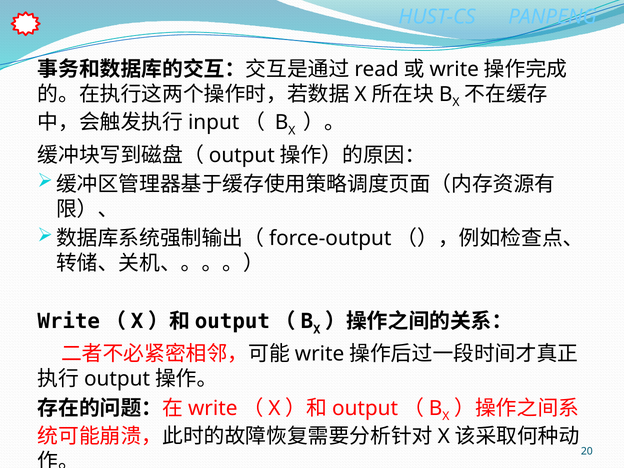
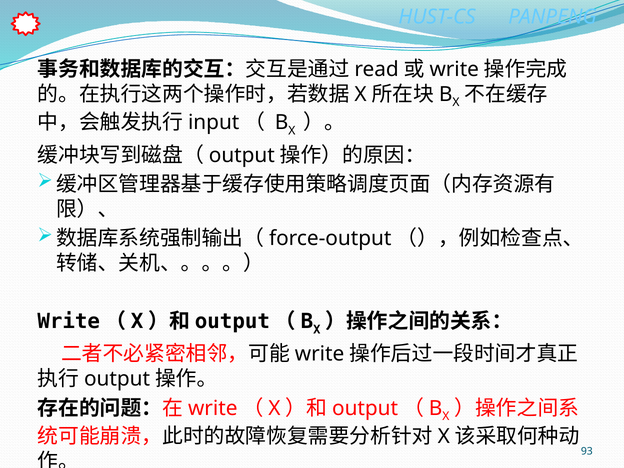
20: 20 -> 93
